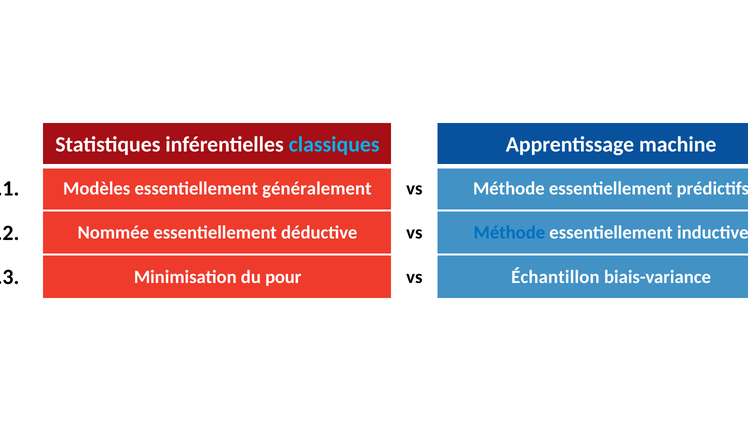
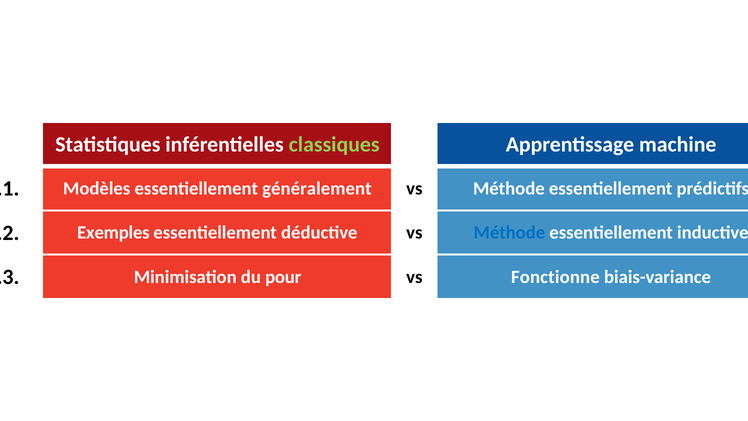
classiques colour: light blue -> light green
Nommée: Nommée -> Exemples
Échantillon: Échantillon -> Fonctionne
